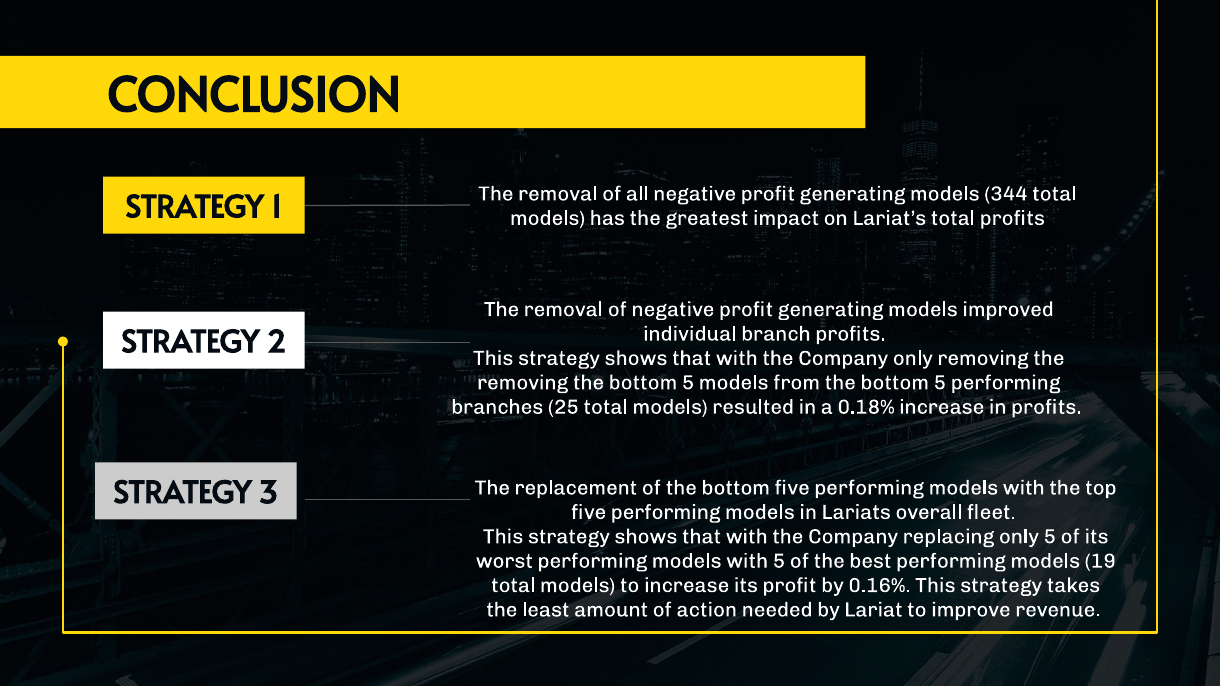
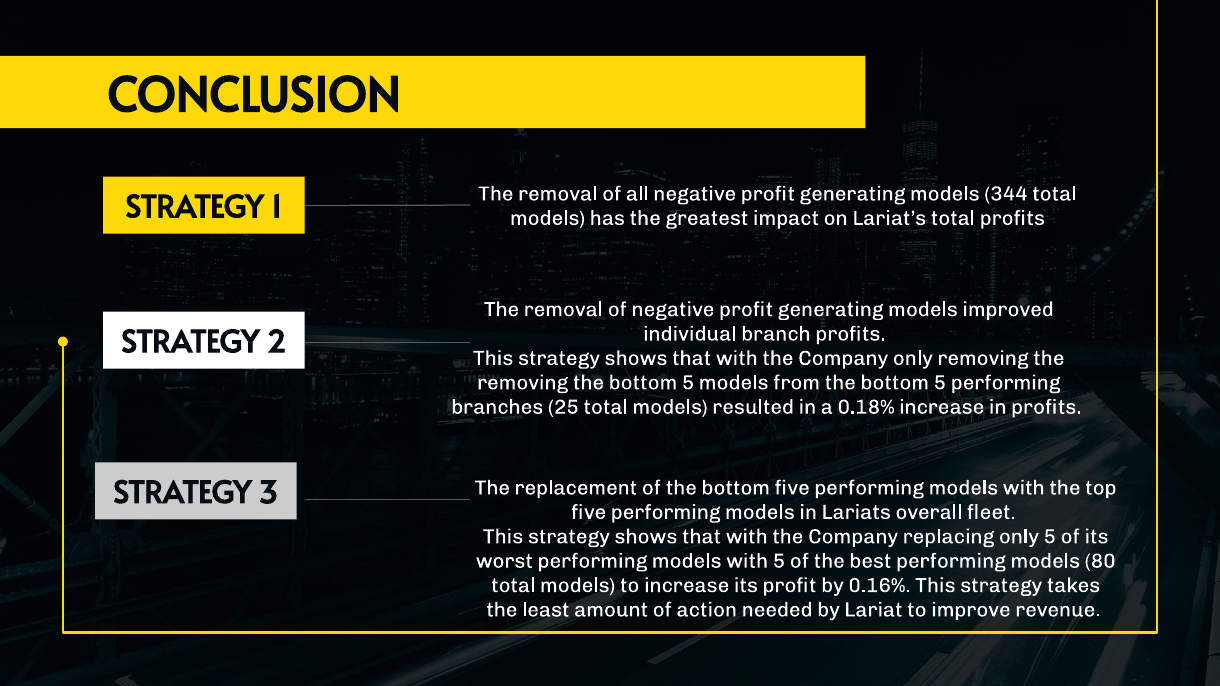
19: 19 -> 80
